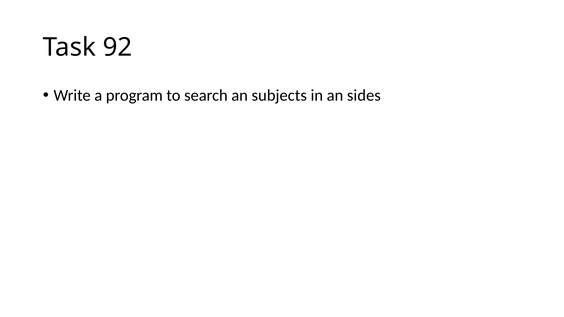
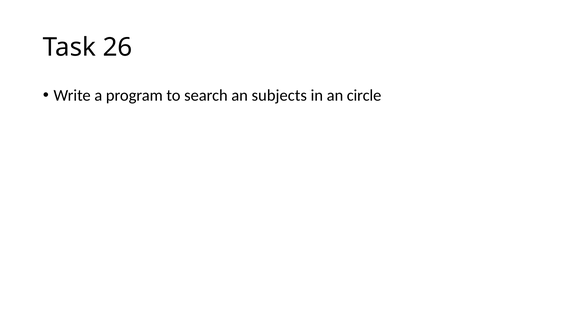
92: 92 -> 26
sides: sides -> circle
